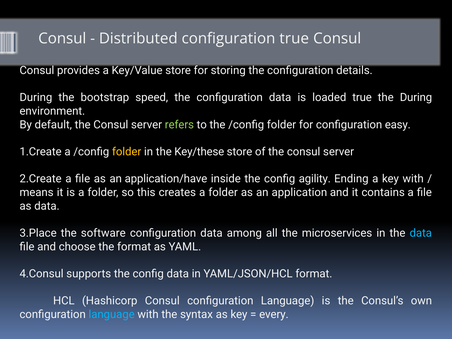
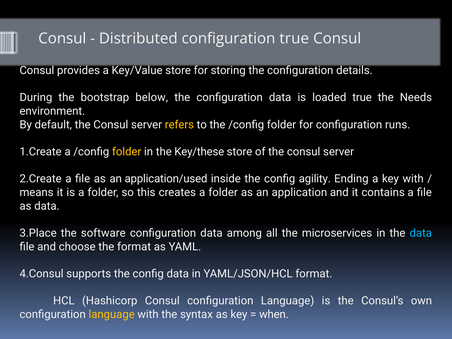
speed: speed -> below
the During: During -> Needs
refers colour: light green -> yellow
easy: easy -> runs
application/have: application/have -> application/used
language at (112, 314) colour: light blue -> yellow
every: every -> when
